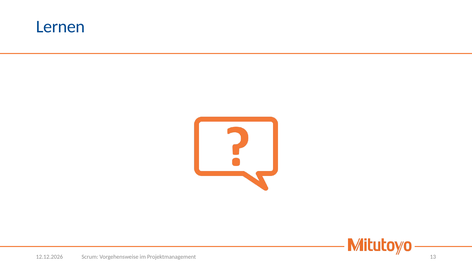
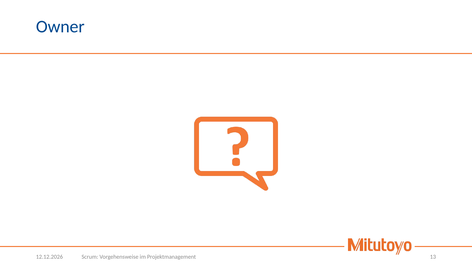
Lernen: Lernen -> Owner
